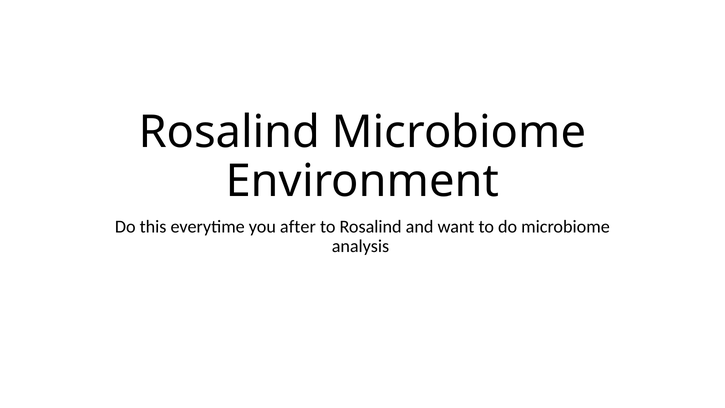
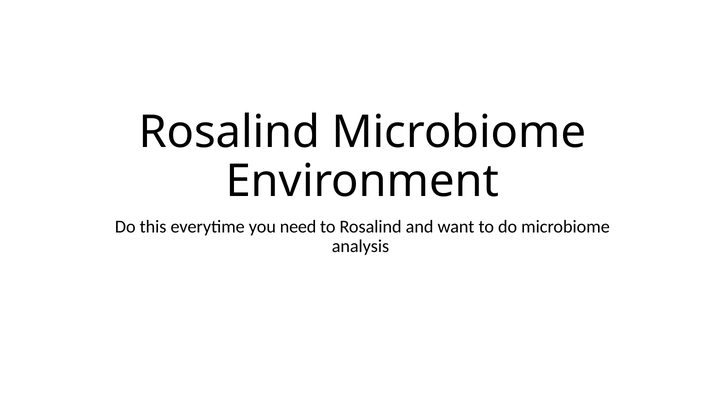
after: after -> need
